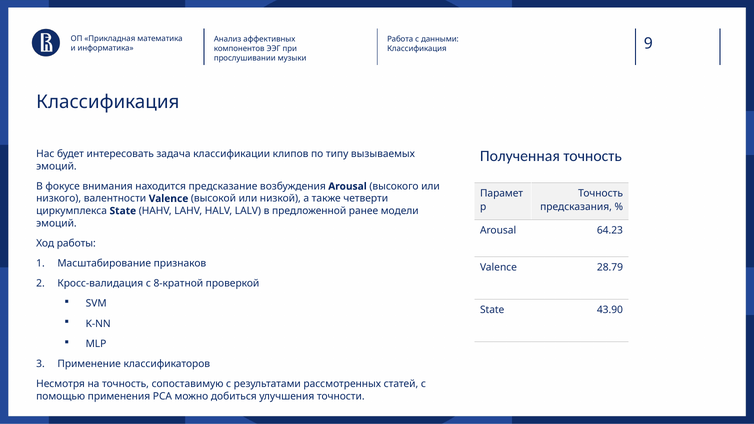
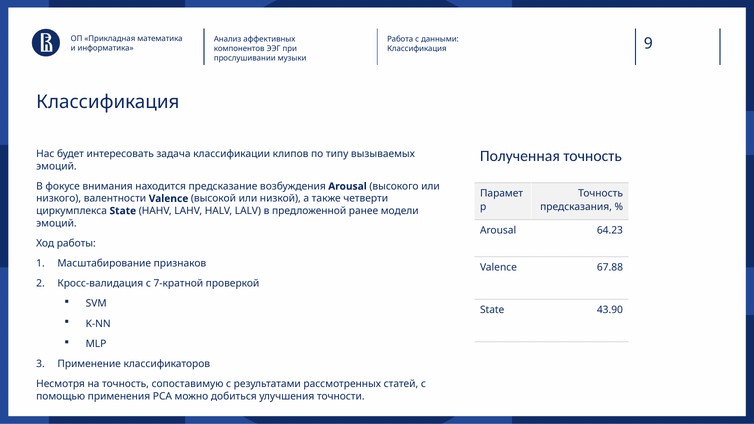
28.79: 28.79 -> 67.88
8-кратной: 8-кратной -> 7-кратной
